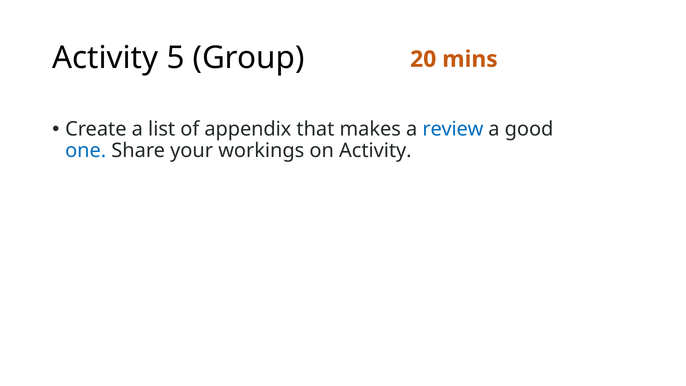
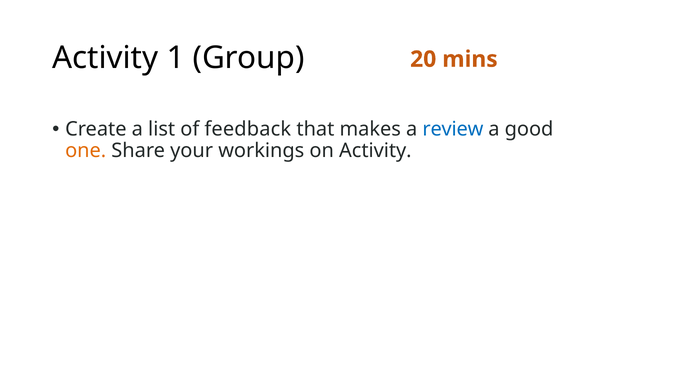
5: 5 -> 1
appendix: appendix -> feedback
one colour: blue -> orange
